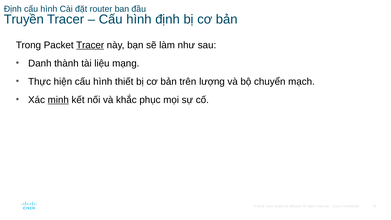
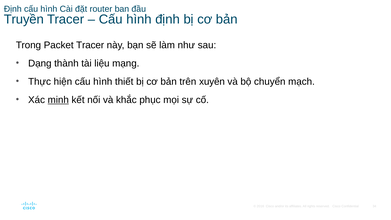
Tracer at (90, 45) underline: present -> none
Danh: Danh -> Dạng
lượng: lượng -> xuyên
